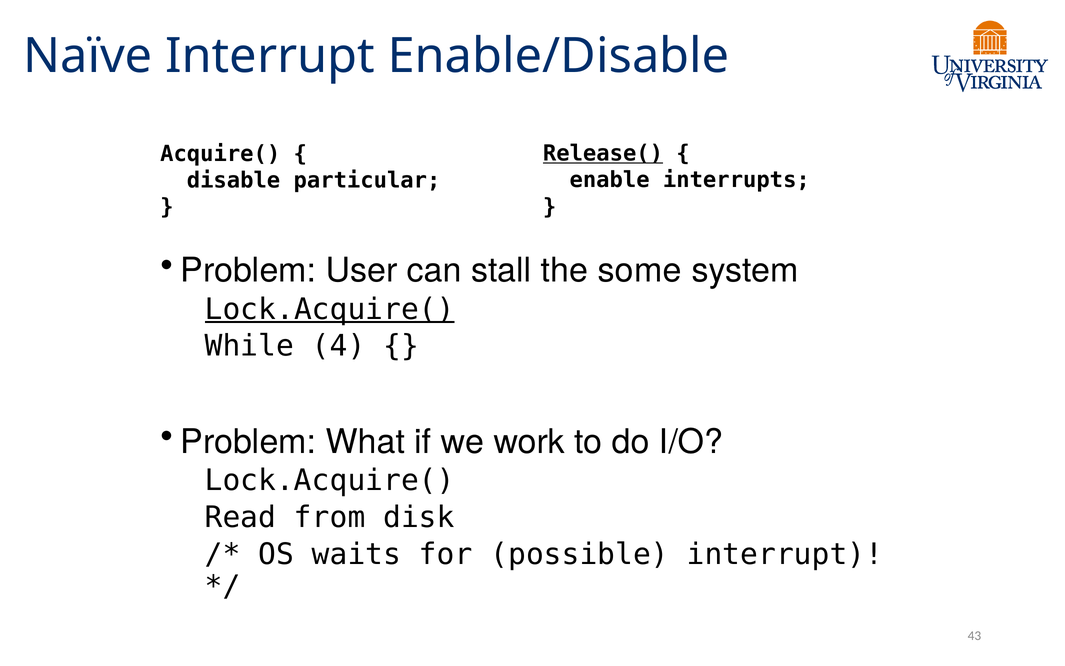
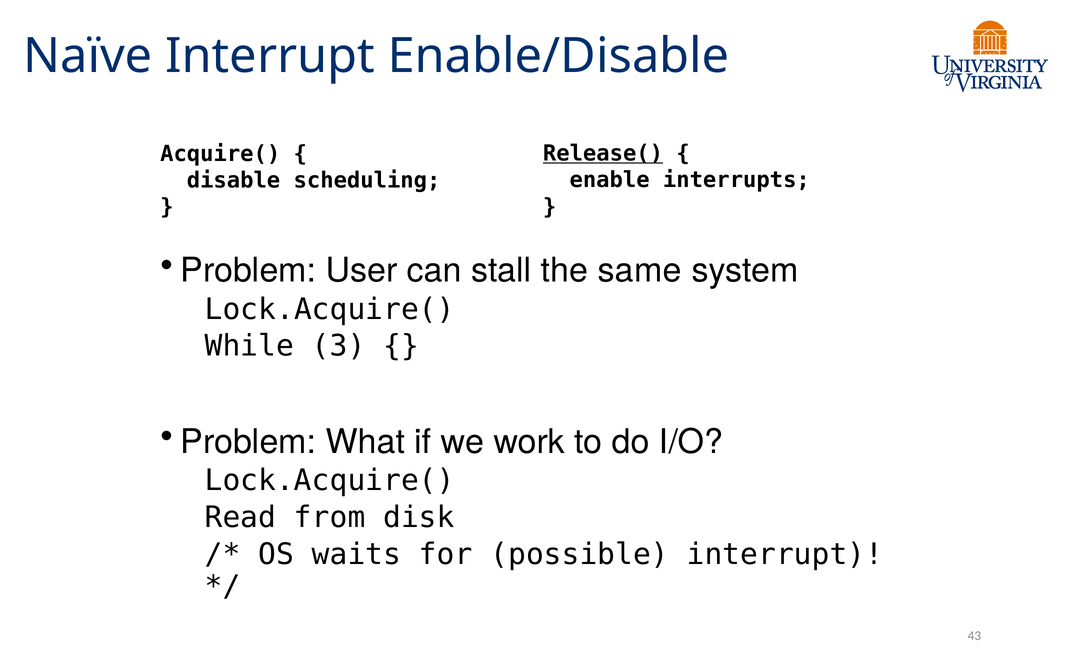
particular: particular -> scheduling
some: some -> same
Lock.Acquire( at (330, 309) underline: present -> none
4: 4 -> 3
